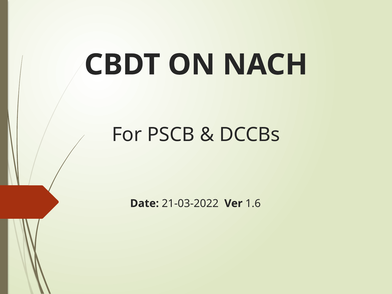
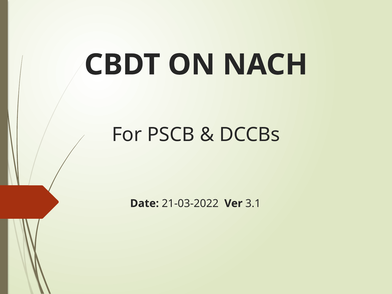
1.6: 1.6 -> 3.1
